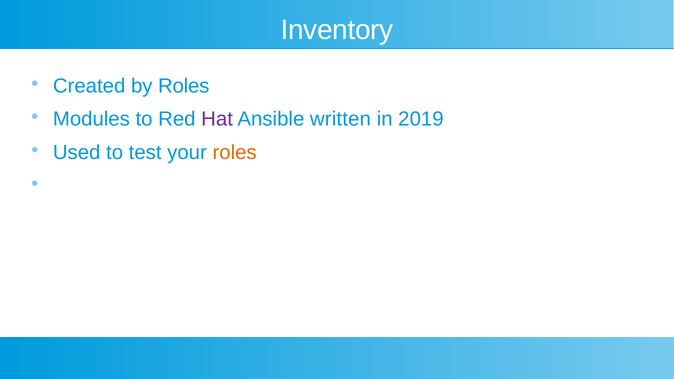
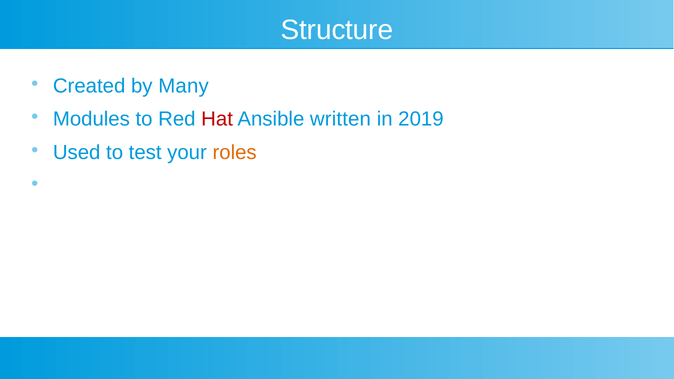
Inventory: Inventory -> Structure
by Roles: Roles -> Many
Hat colour: purple -> red
